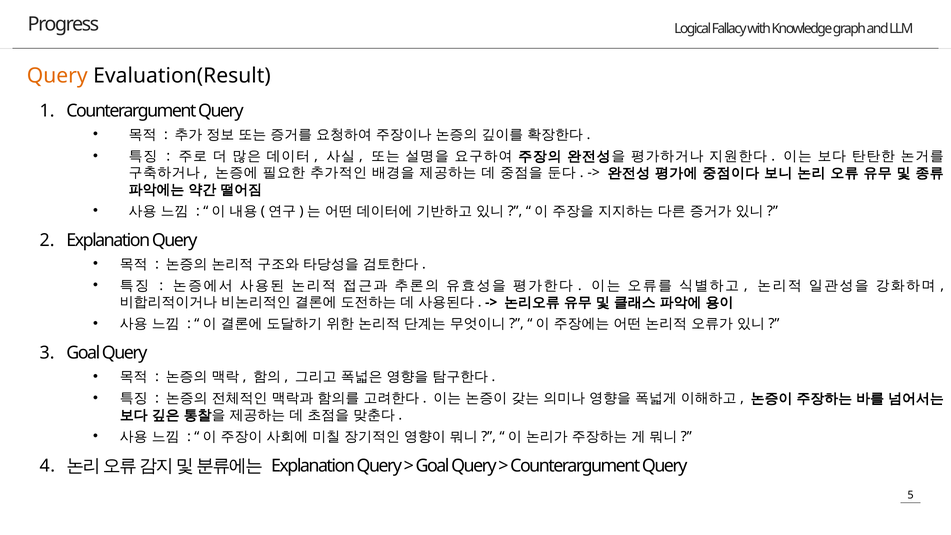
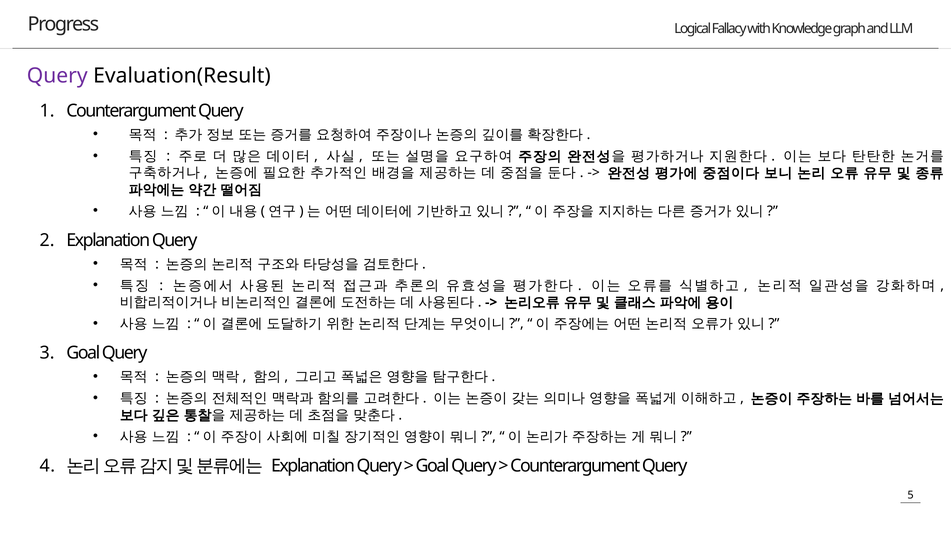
Query at (57, 76) colour: orange -> purple
